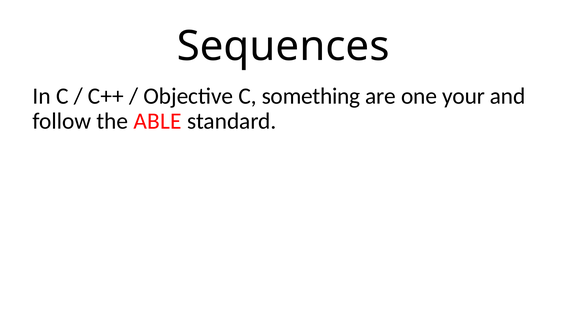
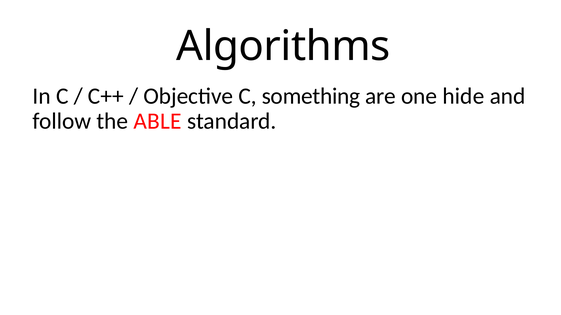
Sequences: Sequences -> Algorithms
your: your -> hide
